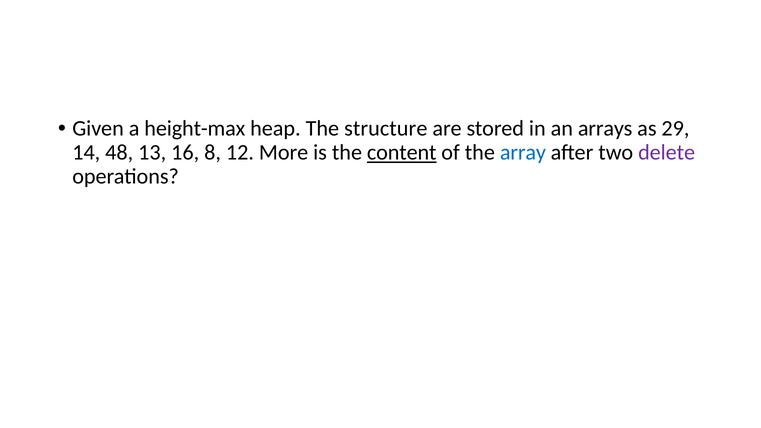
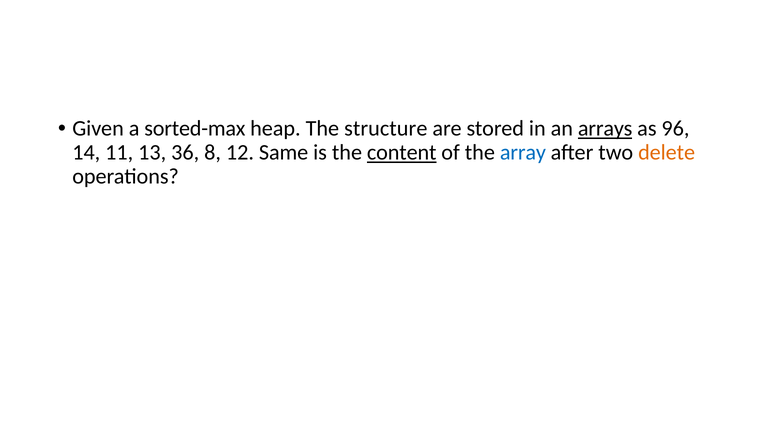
height-max: height-max -> sorted-max
arrays underline: none -> present
29: 29 -> 96
48: 48 -> 11
16: 16 -> 36
More: More -> Same
delete colour: purple -> orange
